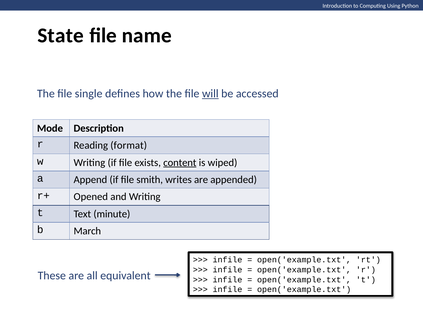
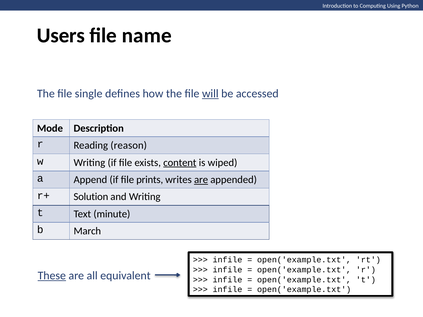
State: State -> Users
format: format -> reason
smith: smith -> prints
are at (201, 180) underline: none -> present
Opened: Opened -> Solution
These underline: none -> present
